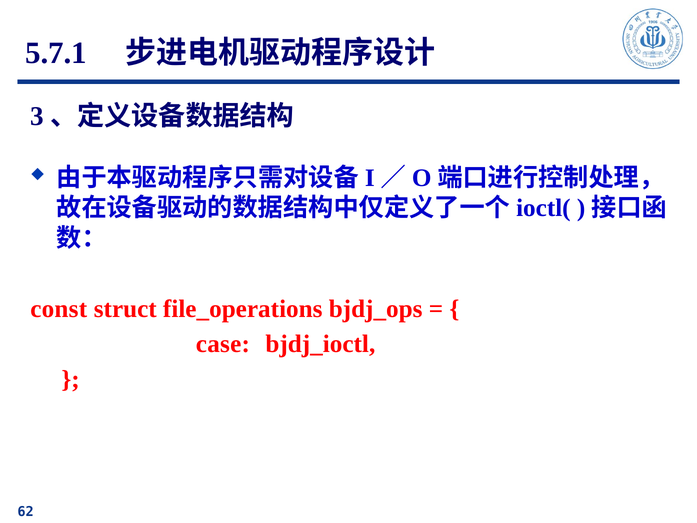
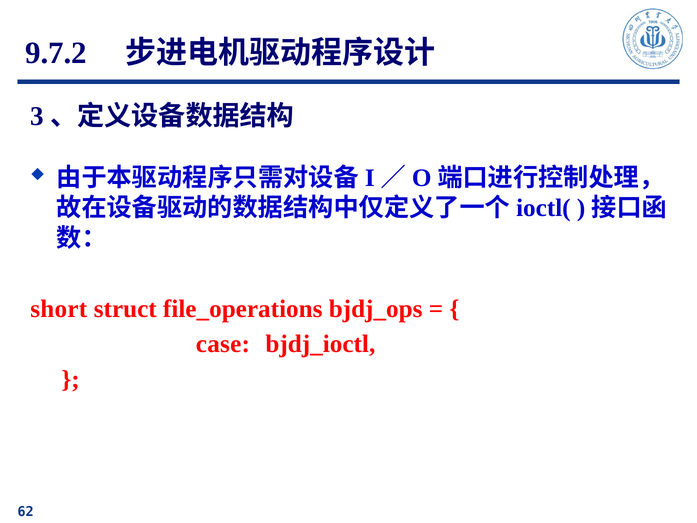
5.7.1: 5.7.1 -> 9.7.2
const: const -> short
